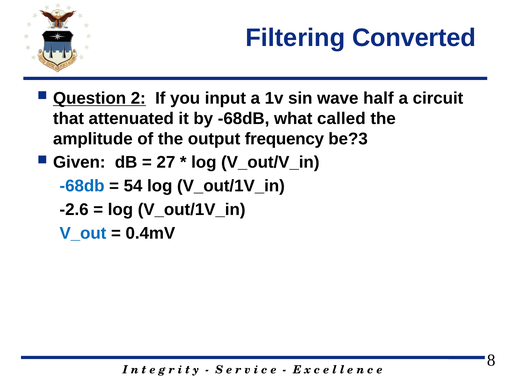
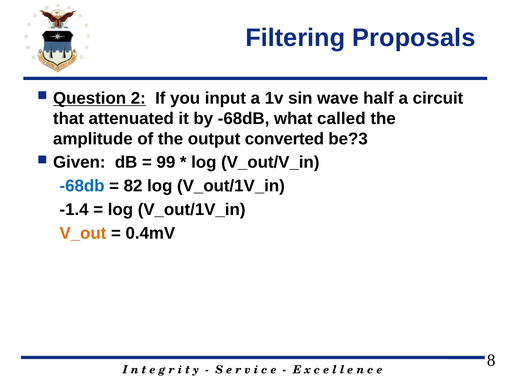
Converted: Converted -> Proposals
frequency: frequency -> converted
27: 27 -> 99
54: 54 -> 82
-2.6: -2.6 -> -1.4
V_out colour: blue -> orange
